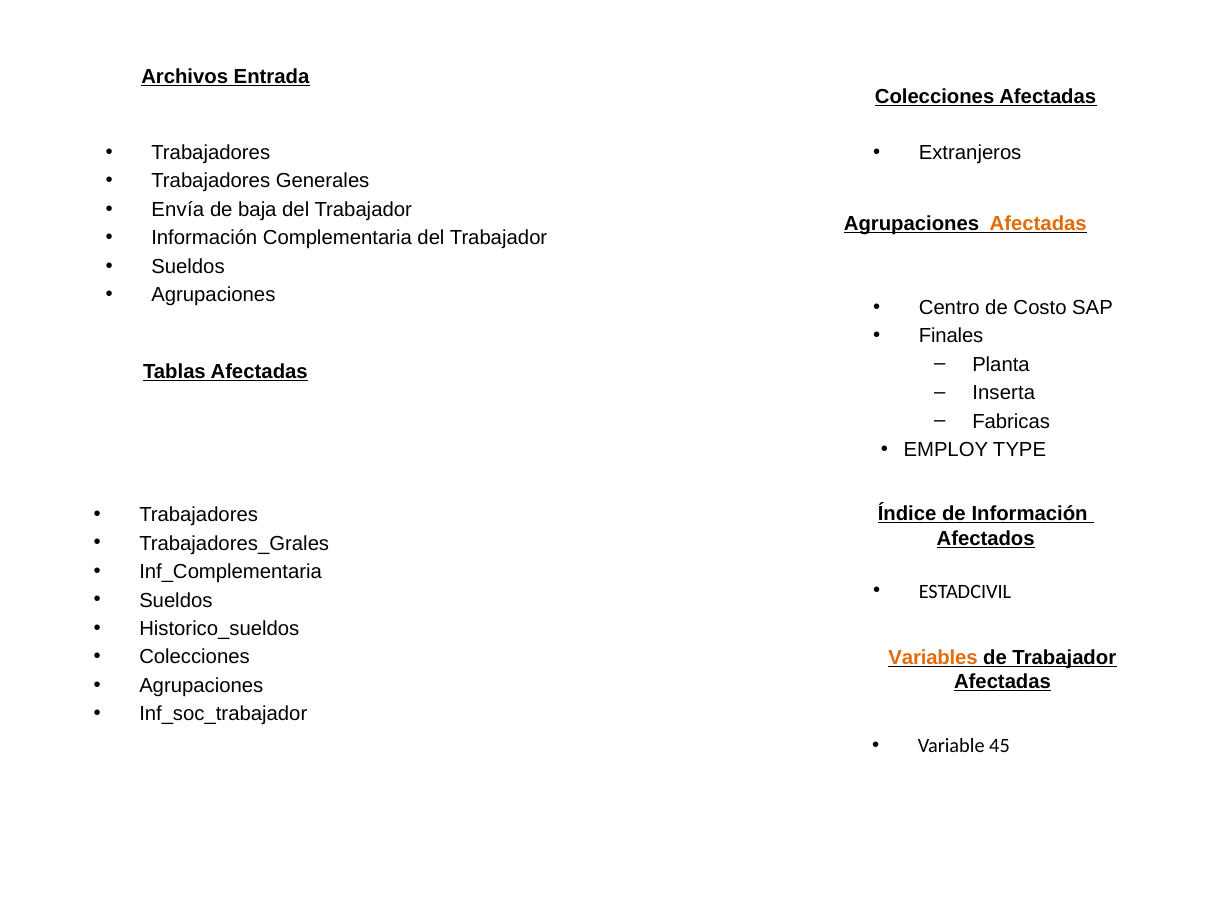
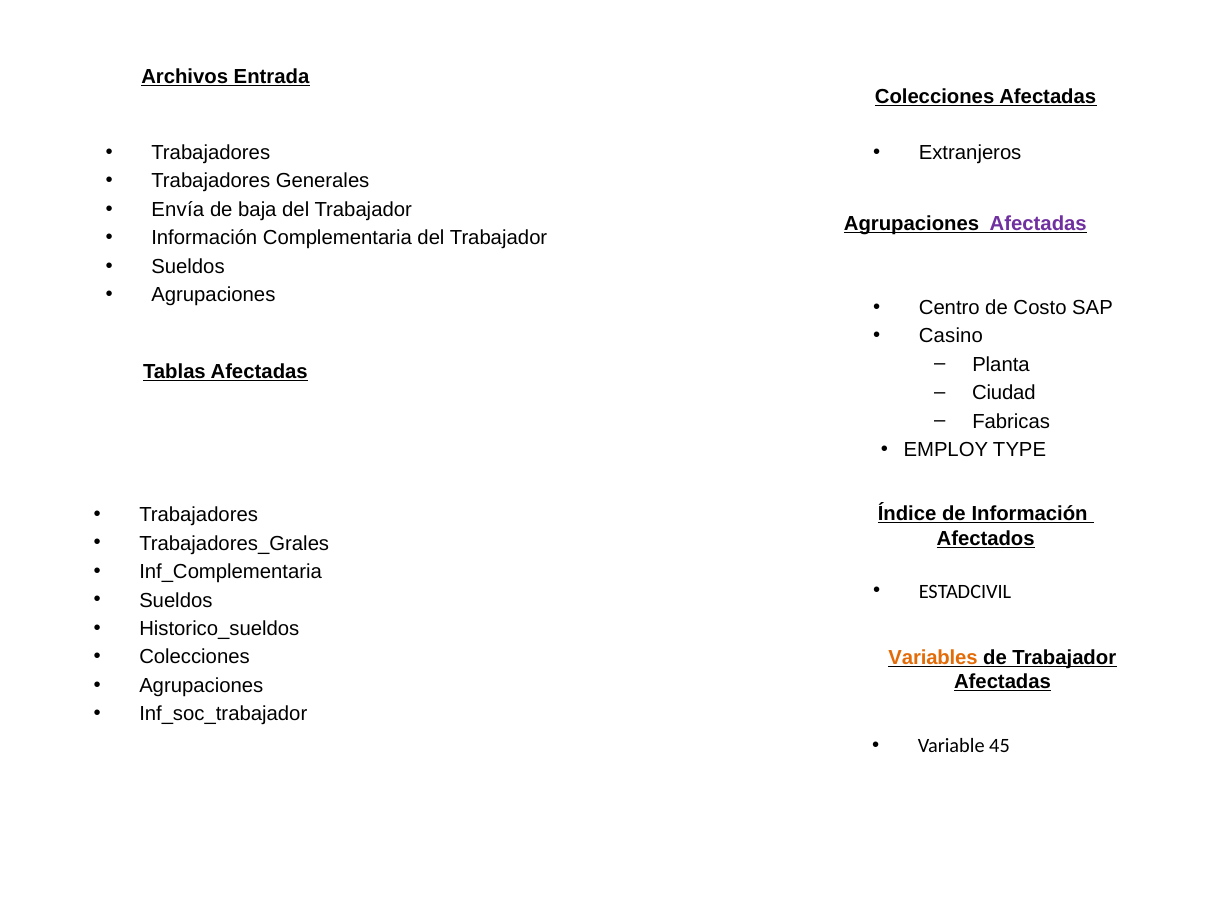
Afectadas at (1038, 224) colour: orange -> purple
Finales: Finales -> Casino
Inserta: Inserta -> Ciudad
